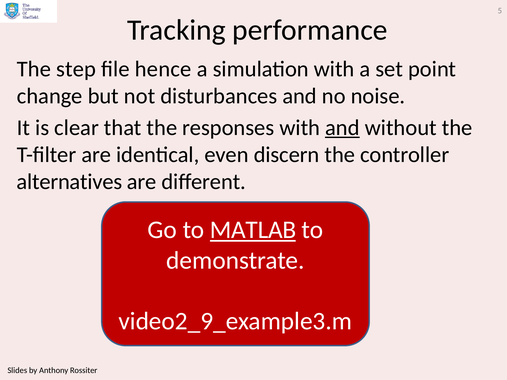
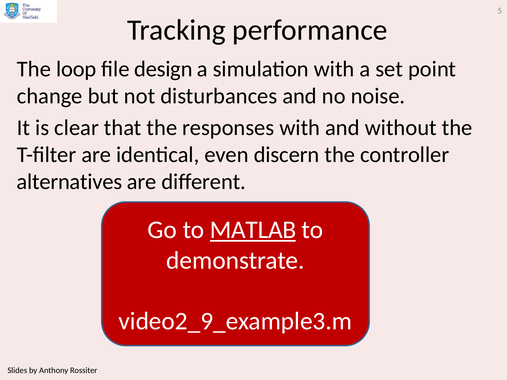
step: step -> loop
hence: hence -> design
and at (342, 128) underline: present -> none
